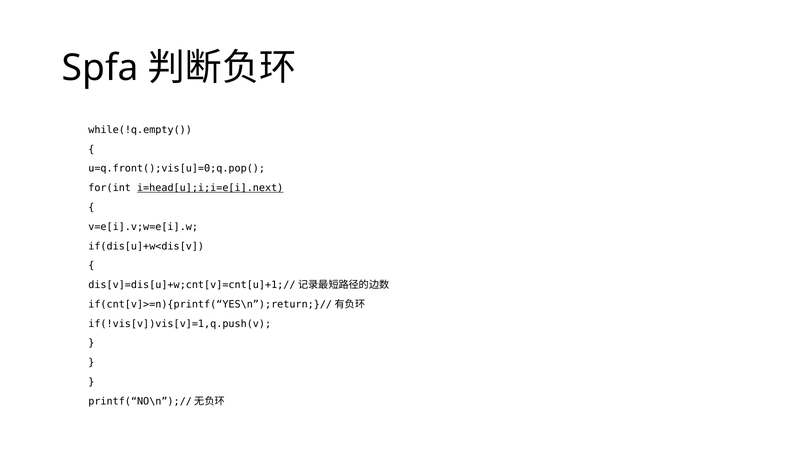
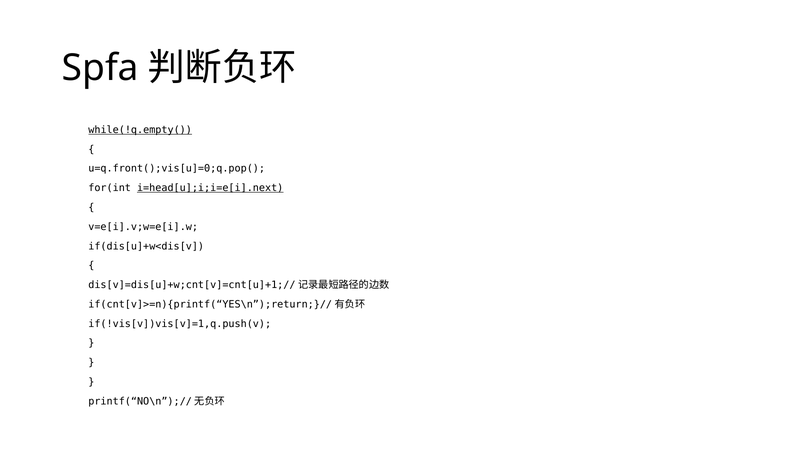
while(!q.empty( underline: none -> present
